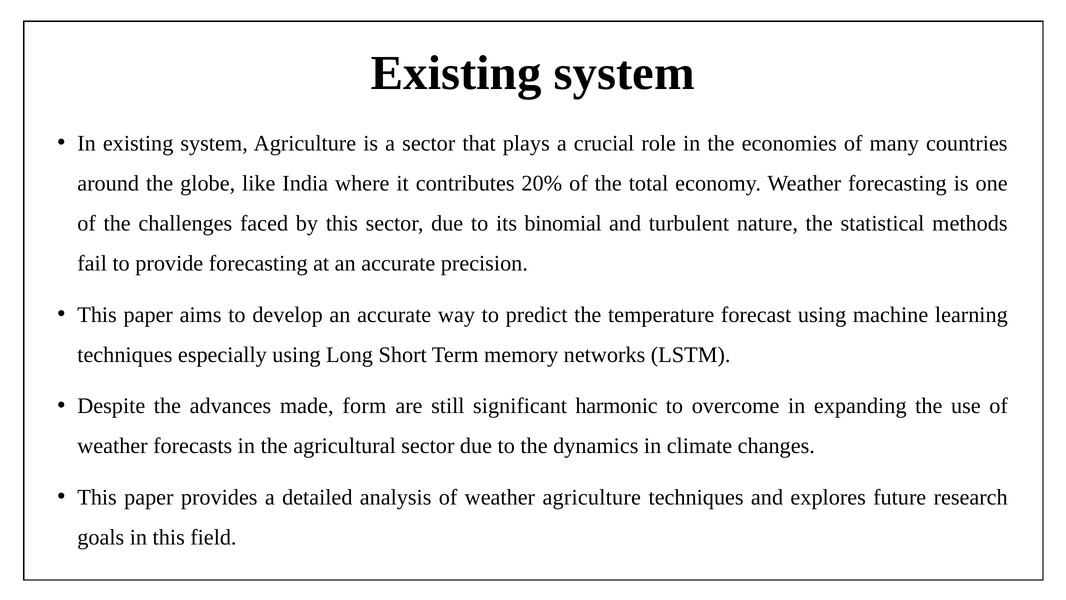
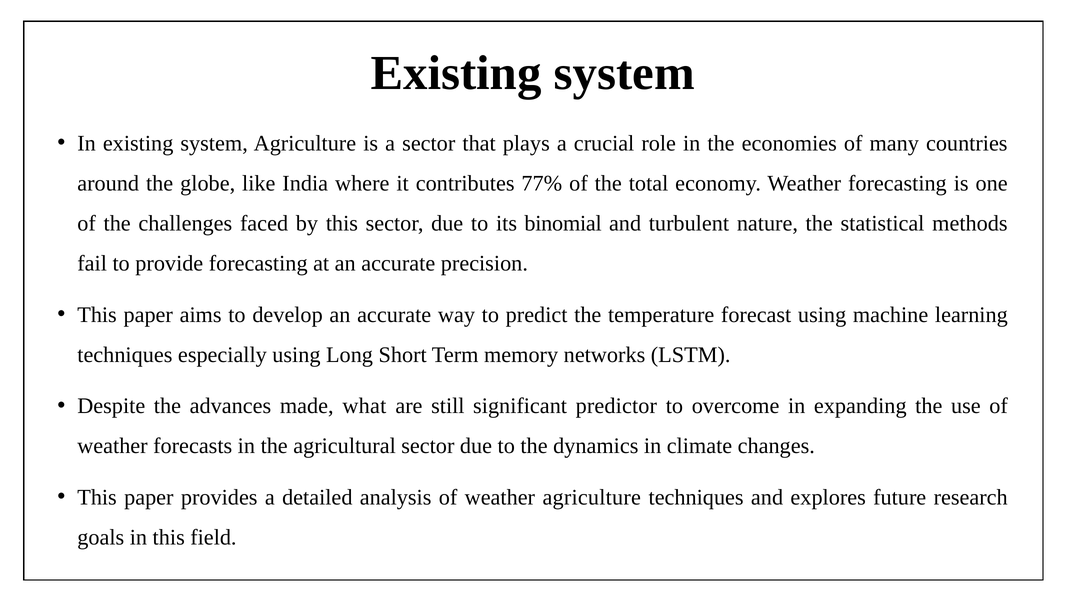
20%: 20% -> 77%
form: form -> what
harmonic: harmonic -> predictor
